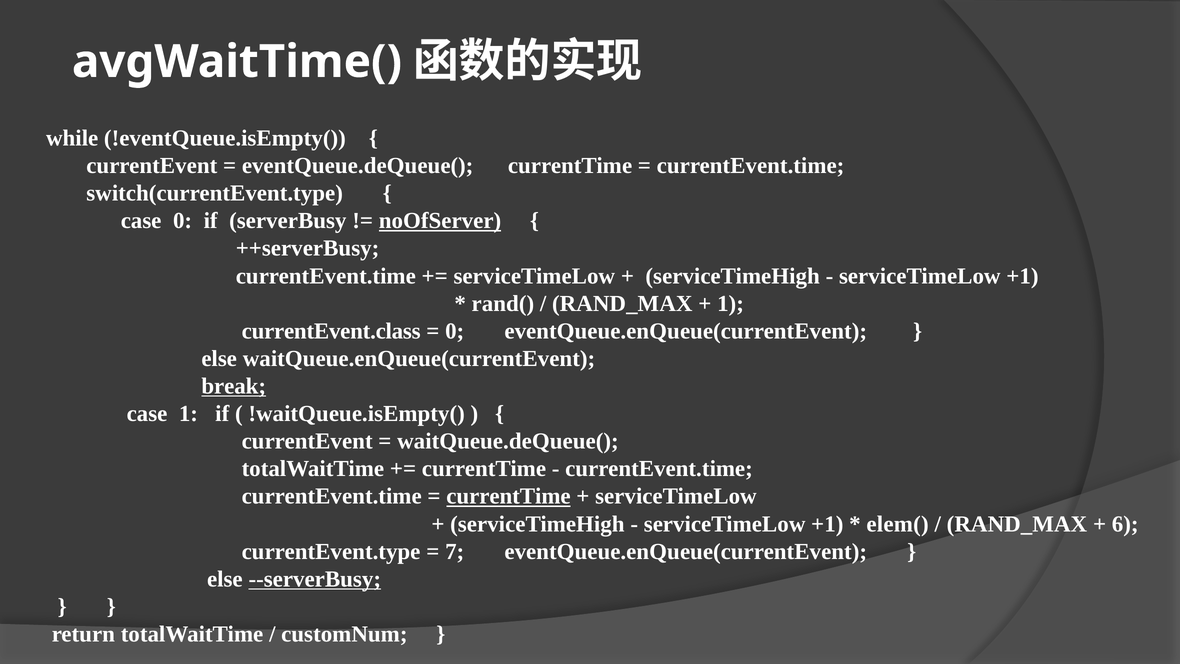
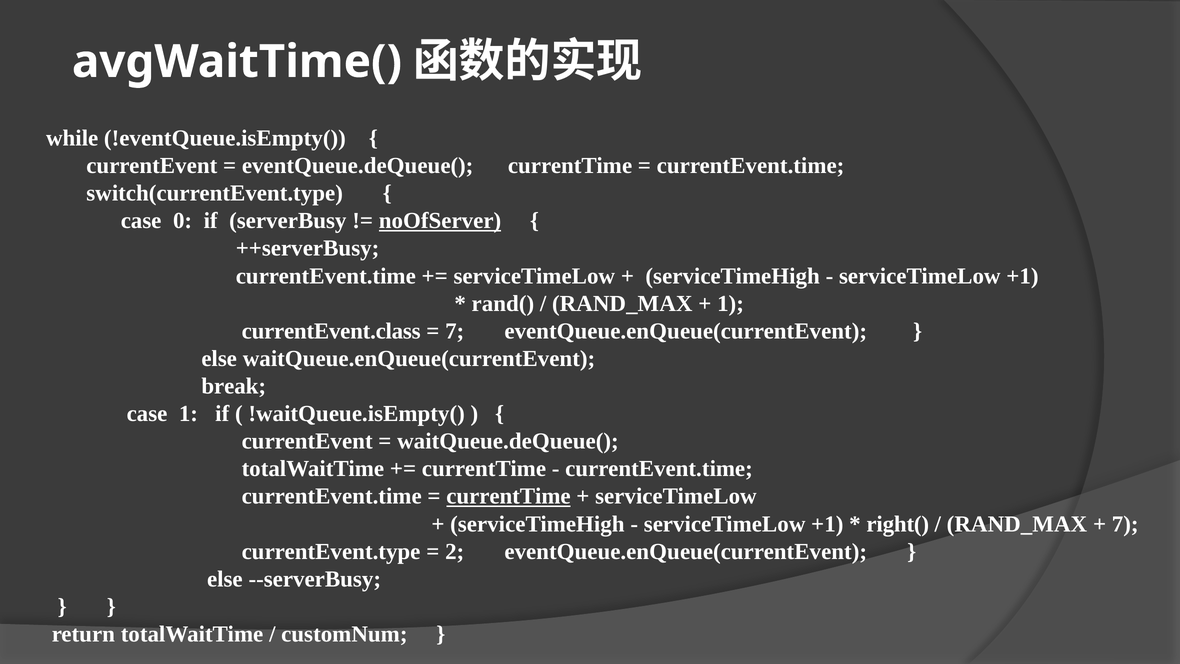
0 at (455, 331): 0 -> 7
break underline: present -> none
elem(: elem( -> right(
6 at (1125, 524): 6 -> 7
7: 7 -> 2
--serverBusy underline: present -> none
